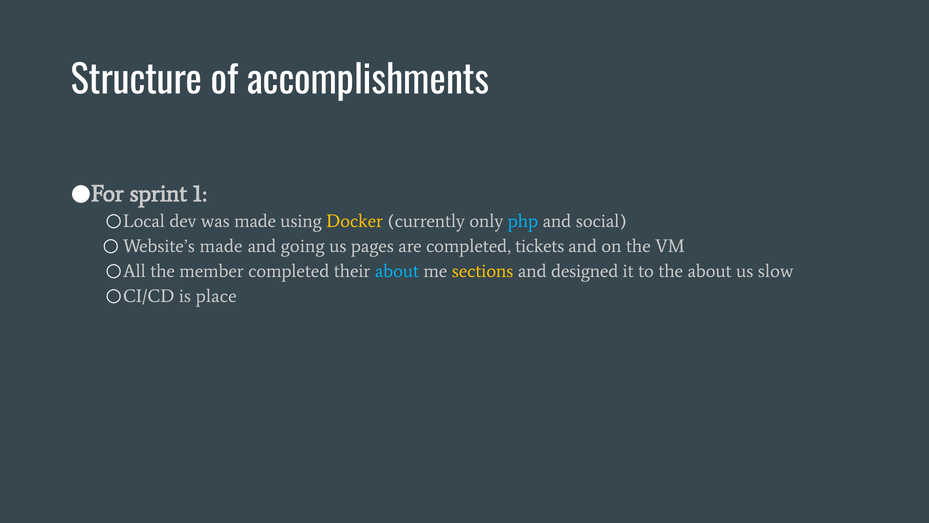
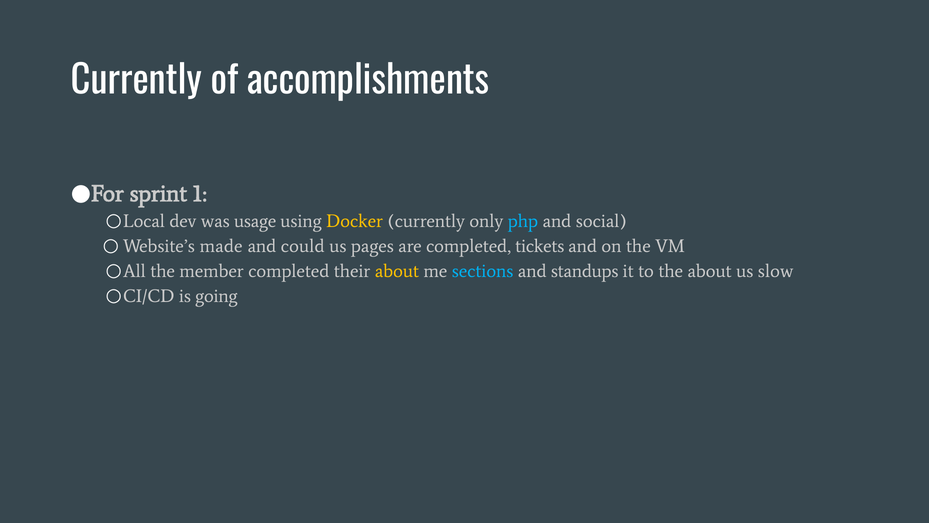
Structure at (136, 81): Structure -> Currently
was made: made -> usage
going: going -> could
about at (397, 271) colour: light blue -> yellow
sections colour: yellow -> light blue
designed: designed -> standups
place: place -> going
